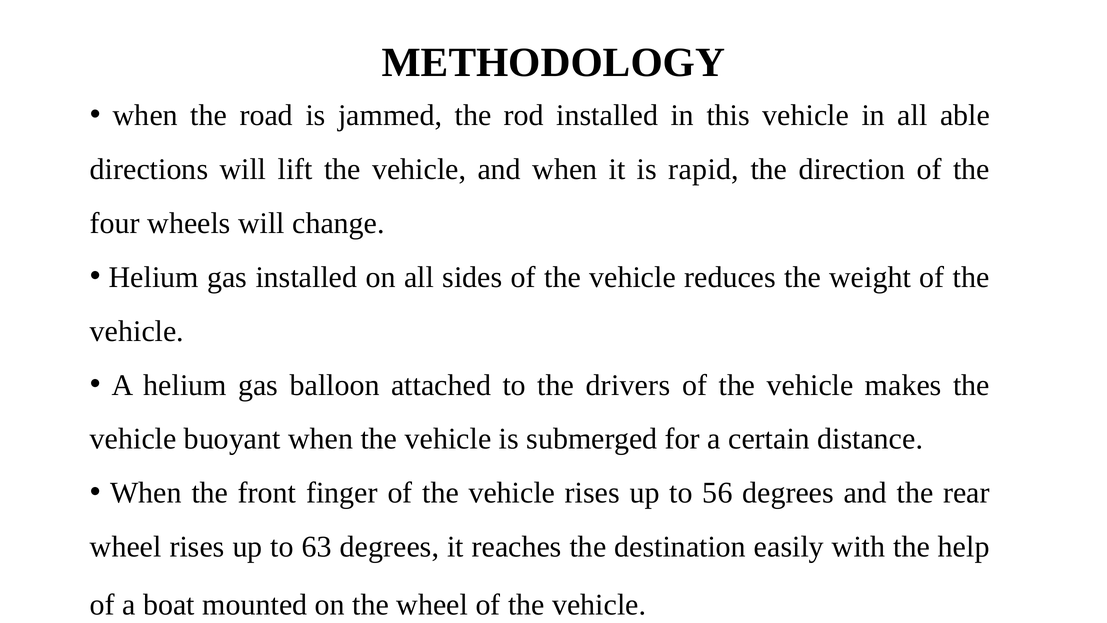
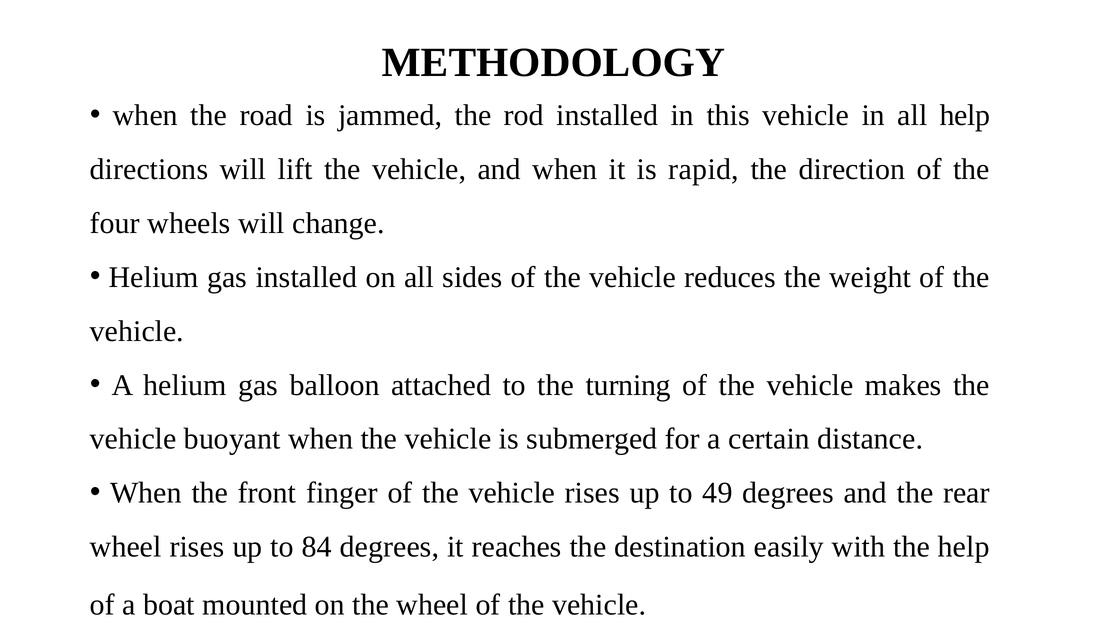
all able: able -> help
drivers: drivers -> turning
56: 56 -> 49
63: 63 -> 84
